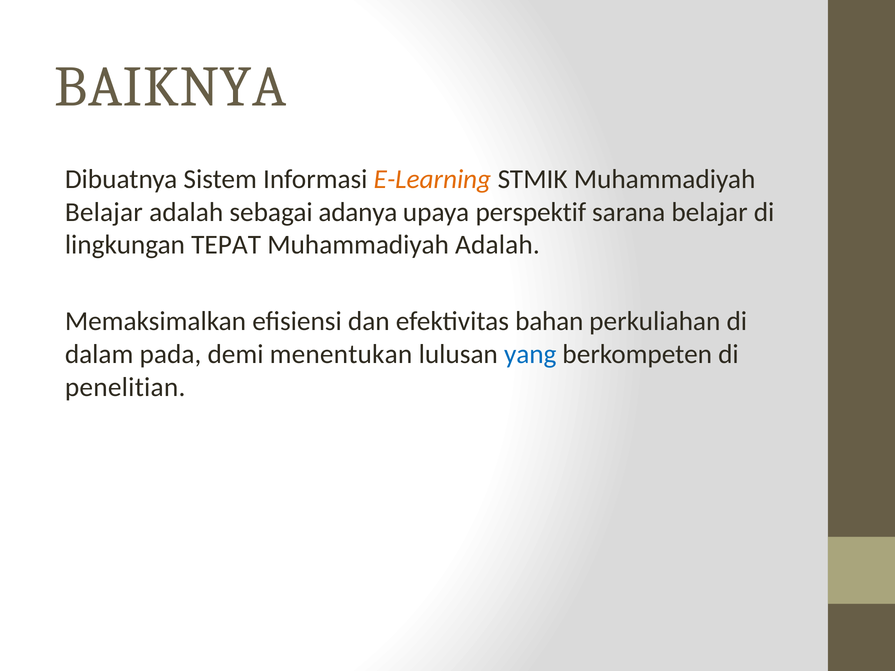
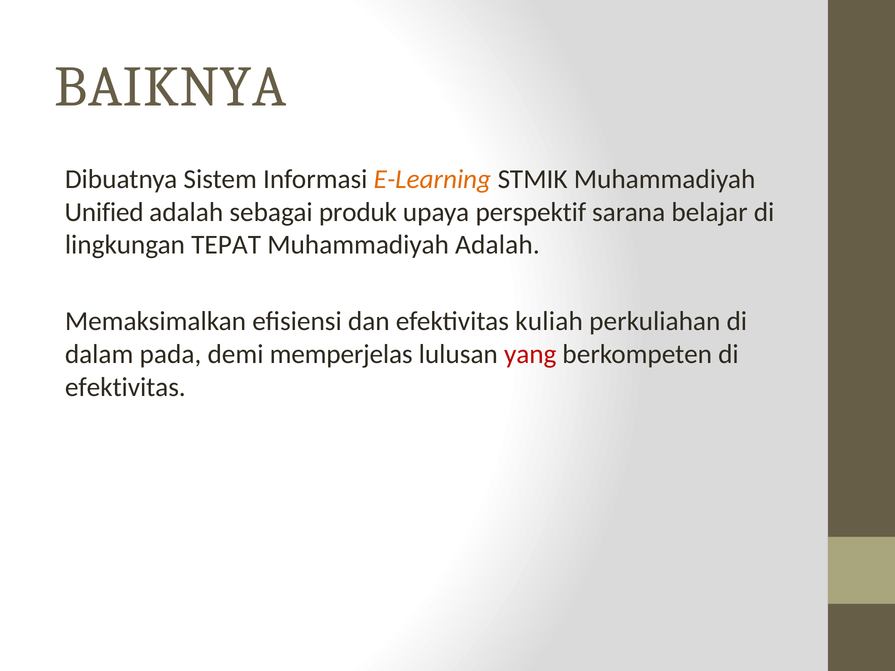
Belajar at (104, 212): Belajar -> Unified
adanya: adanya -> produk
bahan: bahan -> kuliah
menentukan: menentukan -> memperjelas
yang colour: blue -> red
penelitian at (125, 387): penelitian -> efektivitas
